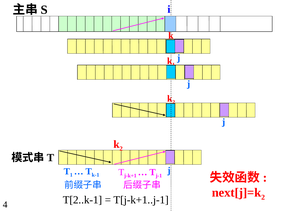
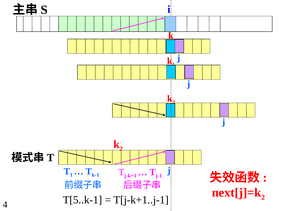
T[2..k-1: T[2..k-1 -> T[5..k-1
